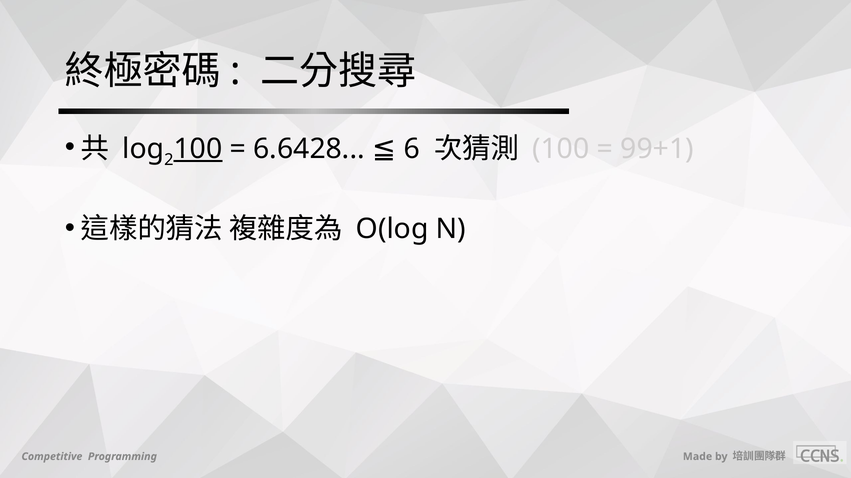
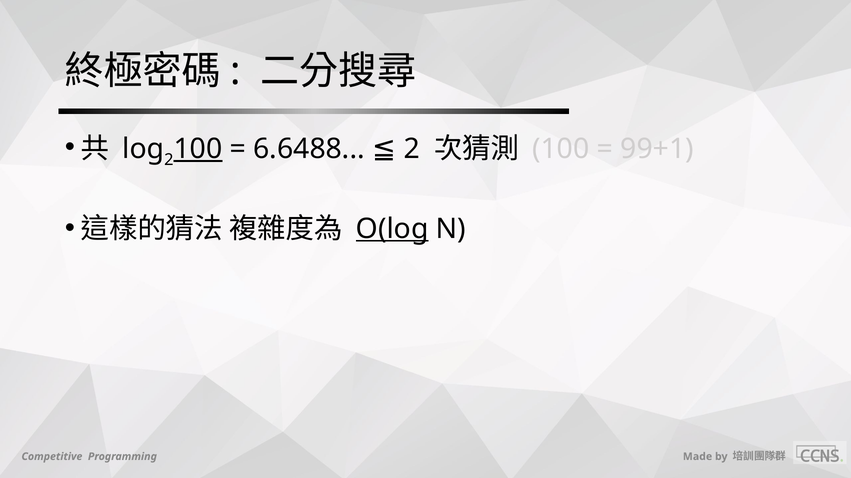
6.6428: 6.6428 -> 6.6488
6 at (412, 149): 6 -> 2
O(log underline: none -> present
